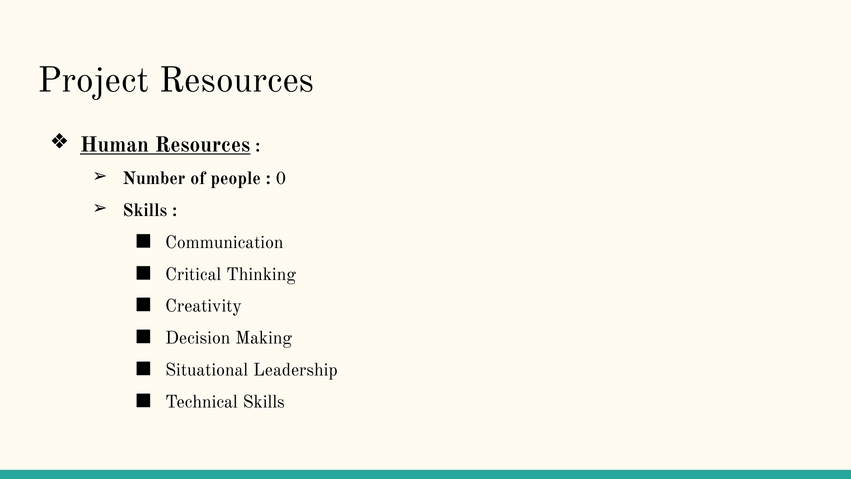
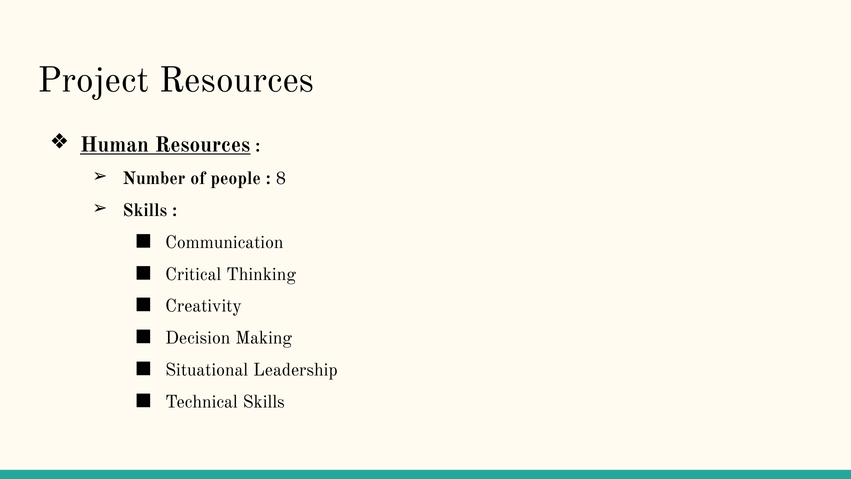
0: 0 -> 8
